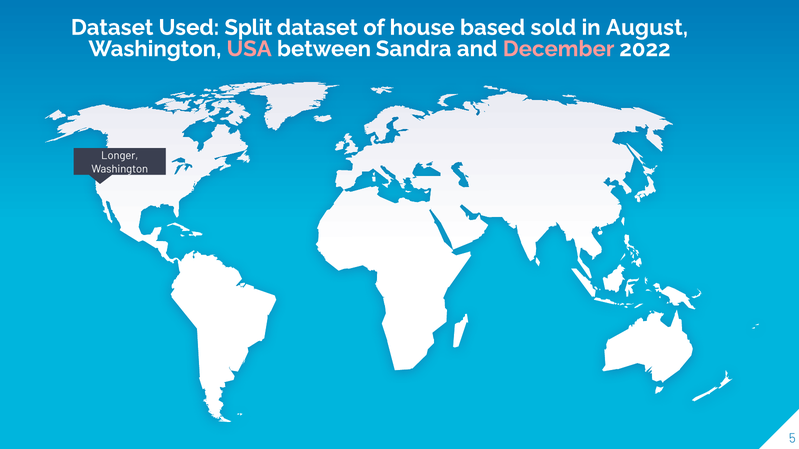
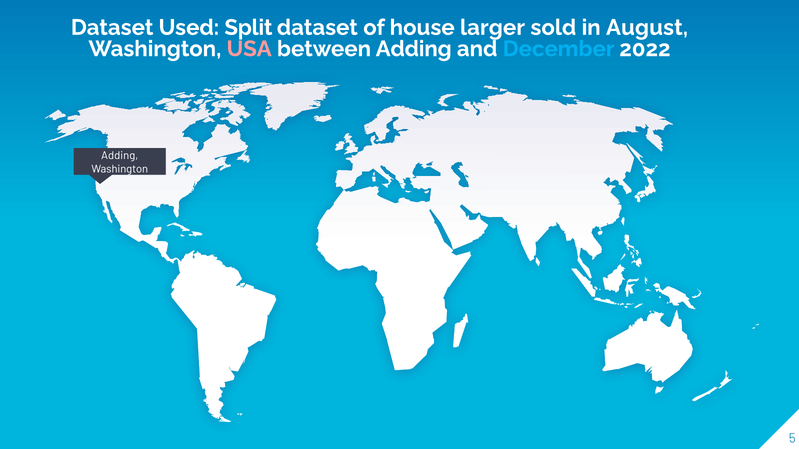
based: based -> larger
between Sandra: Sandra -> Adding
December colour: pink -> light blue
Longer at (120, 156): Longer -> Adding
